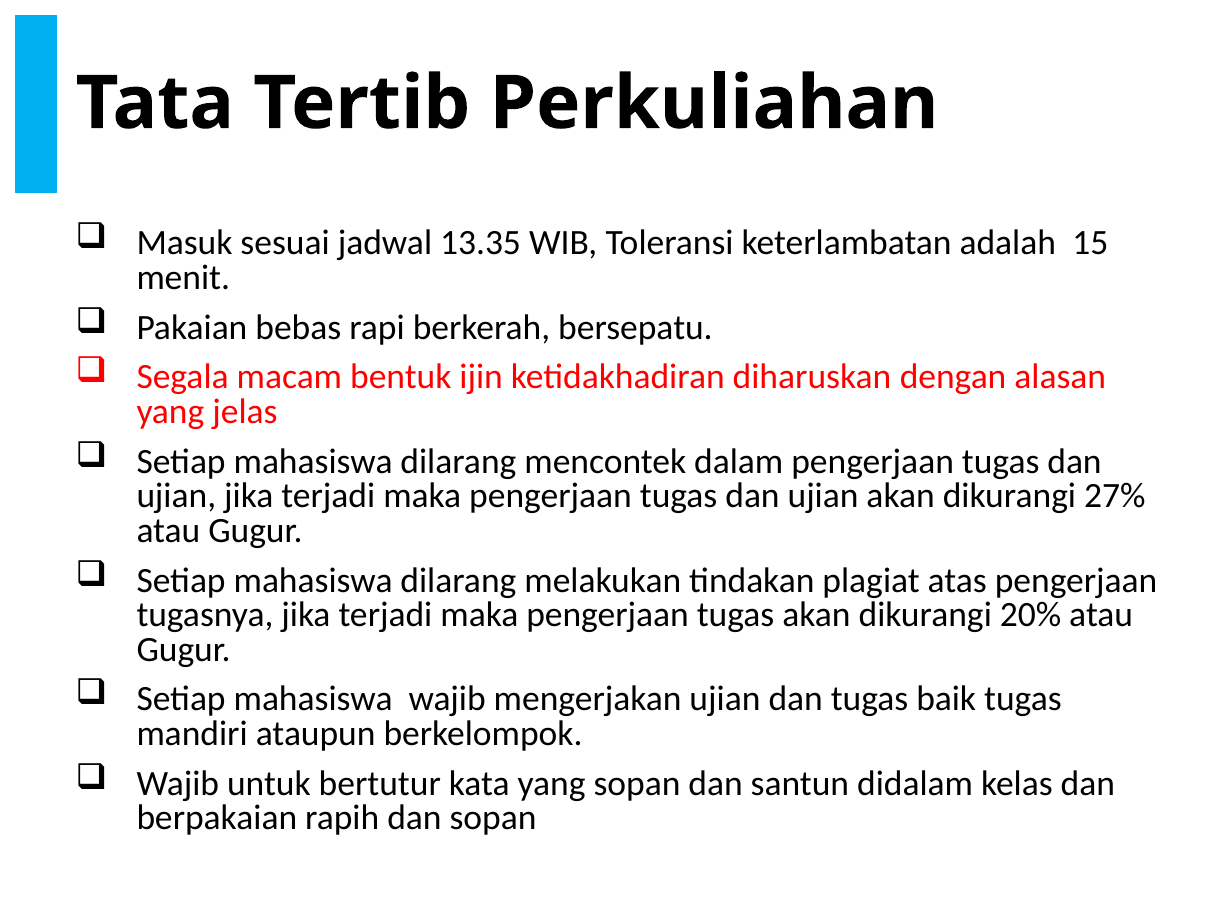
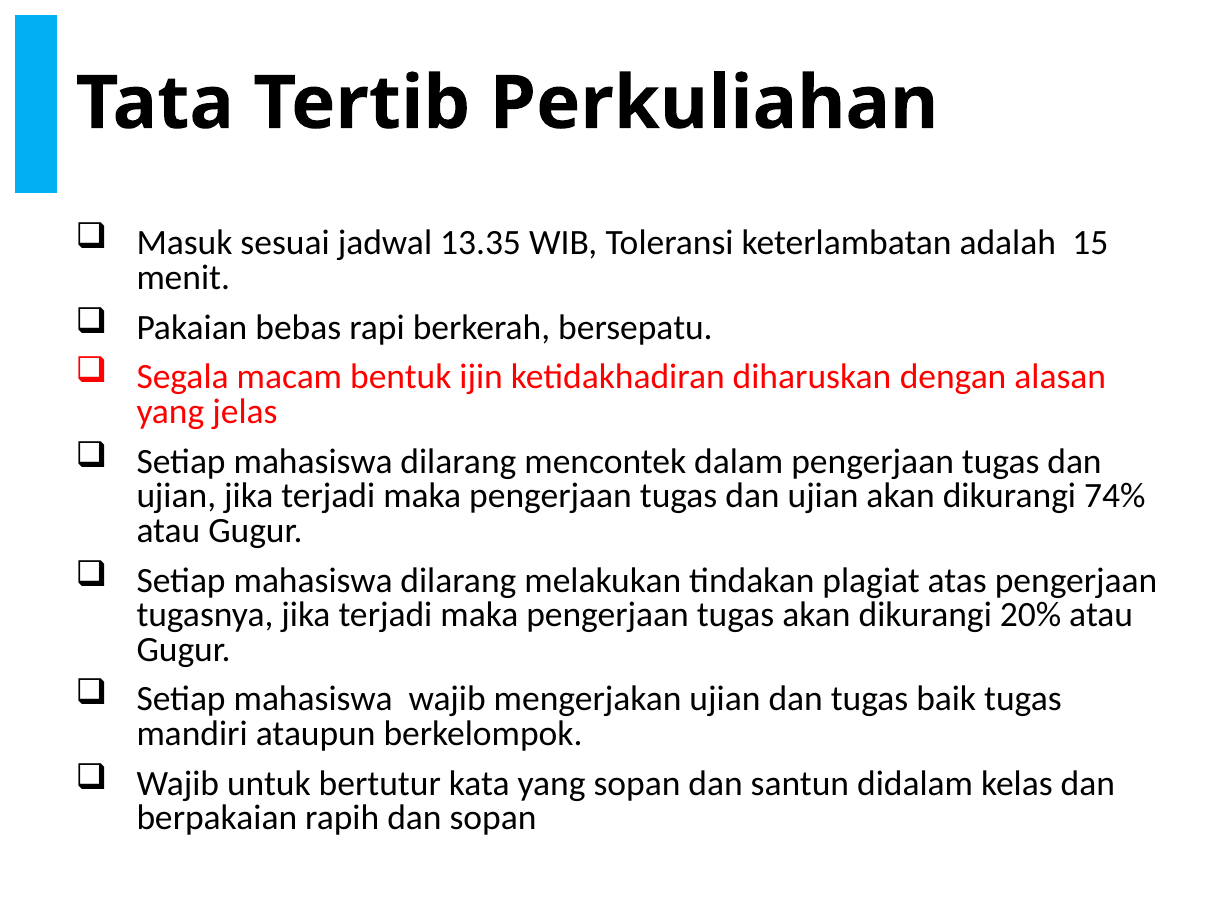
27%: 27% -> 74%
